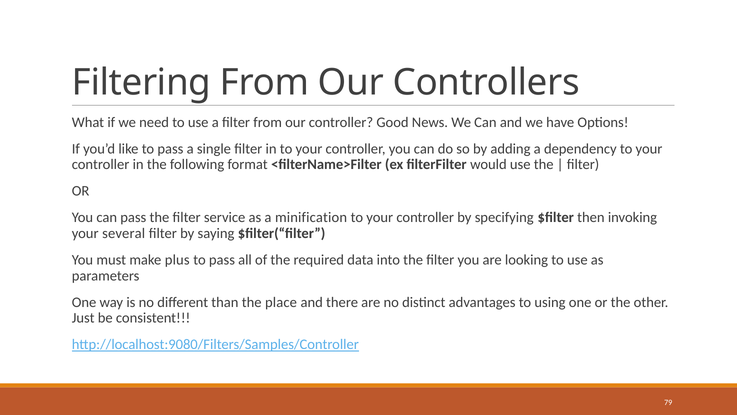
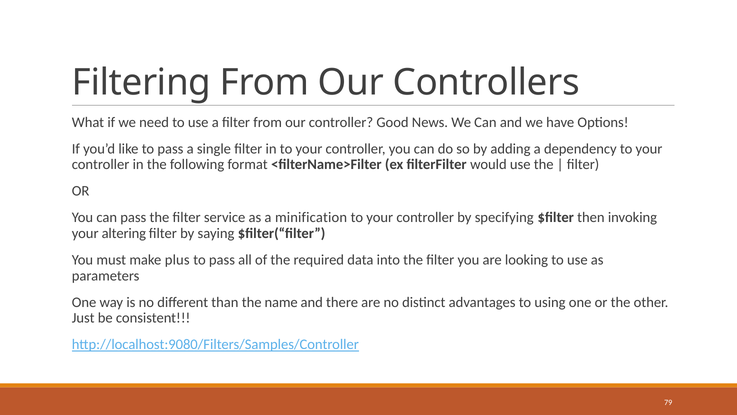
several: several -> altering
place: place -> name
